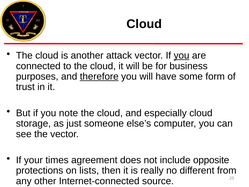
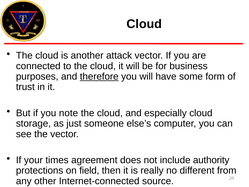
you at (182, 55) underline: present -> none
opposite: opposite -> authority
lists: lists -> field
